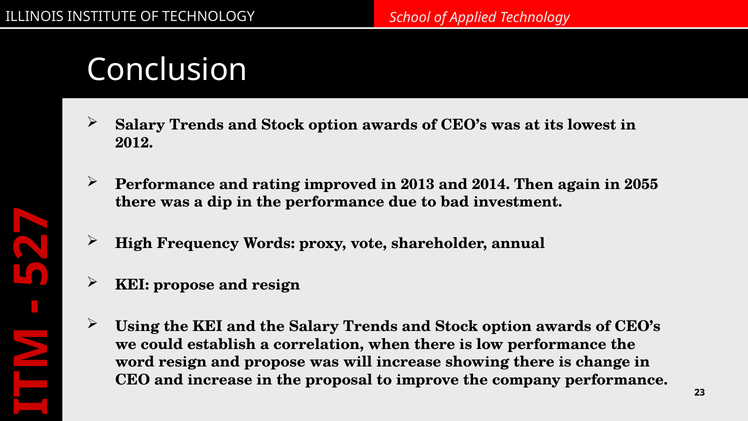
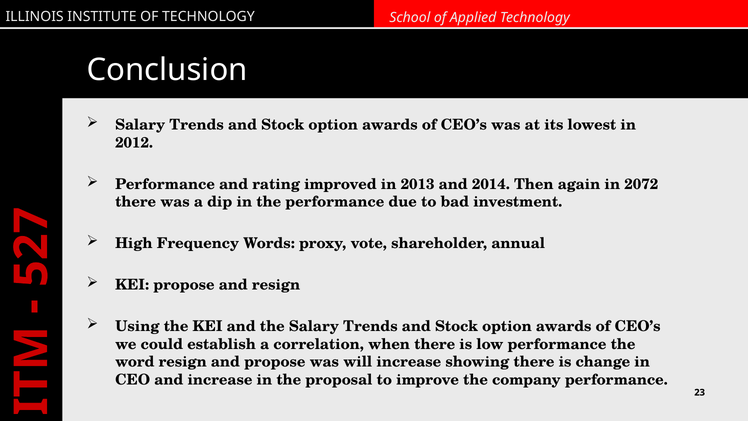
2055: 2055 -> 2072
